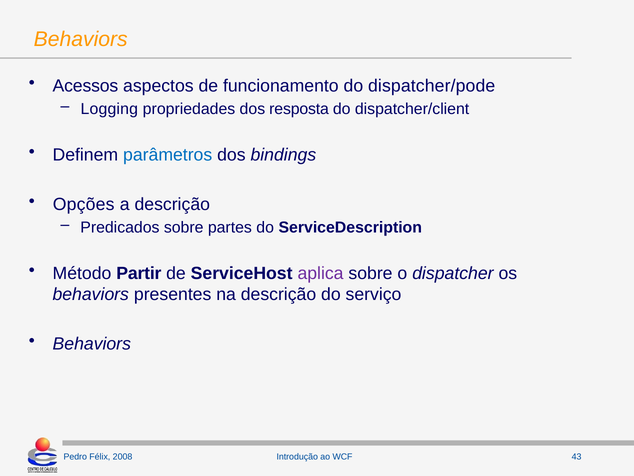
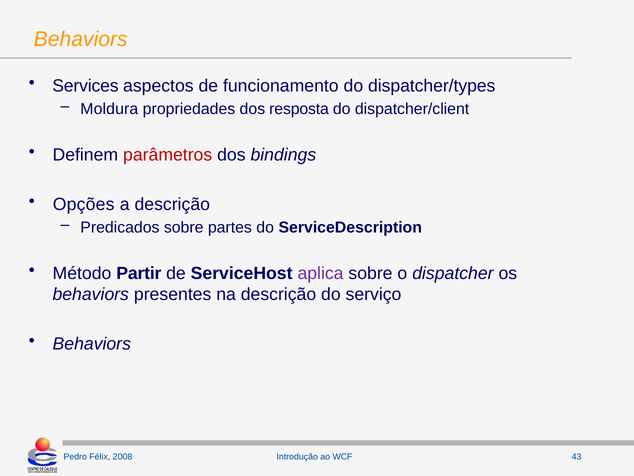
Acessos: Acessos -> Services
dispatcher/pode: dispatcher/pode -> dispatcher/types
Logging: Logging -> Moldura
parâmetros colour: blue -> red
